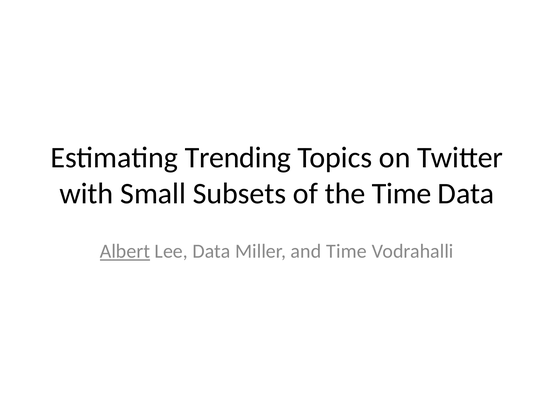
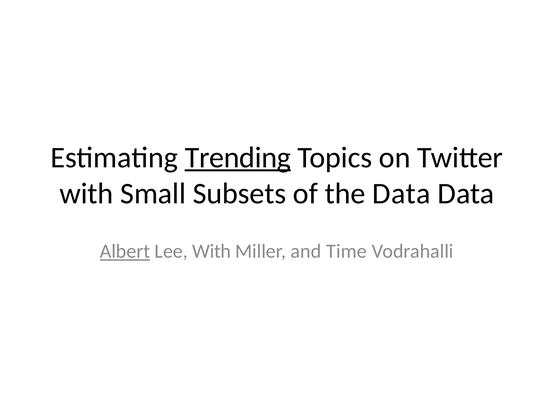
Trending underline: none -> present
the Time: Time -> Data
Lee Data: Data -> With
